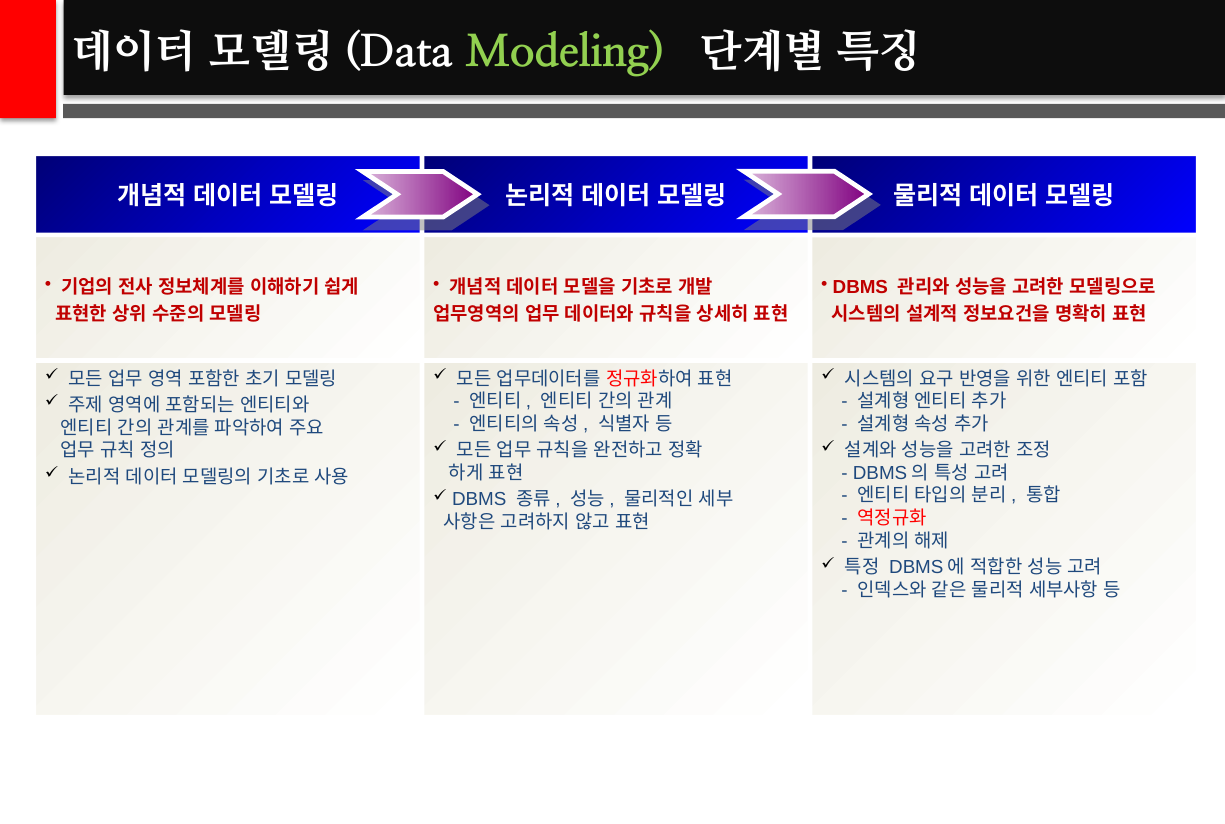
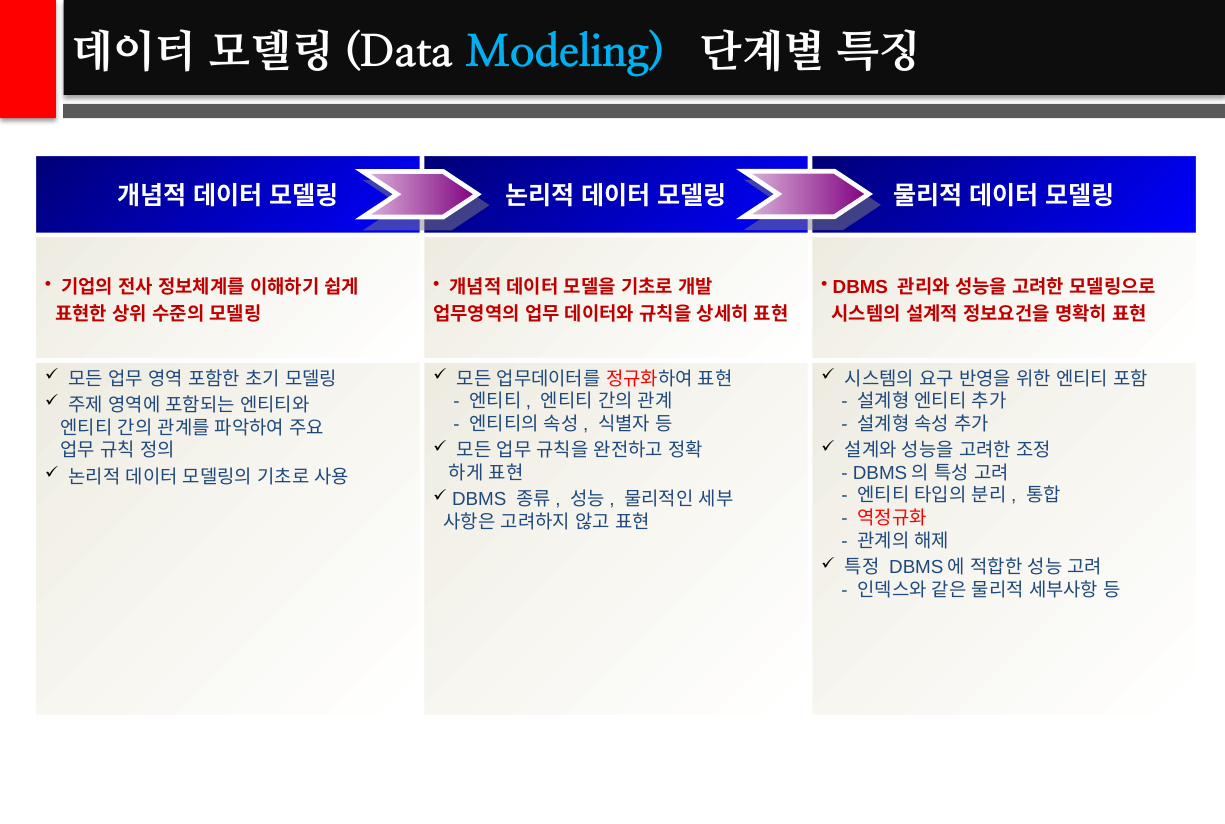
Modeling colour: light green -> light blue
